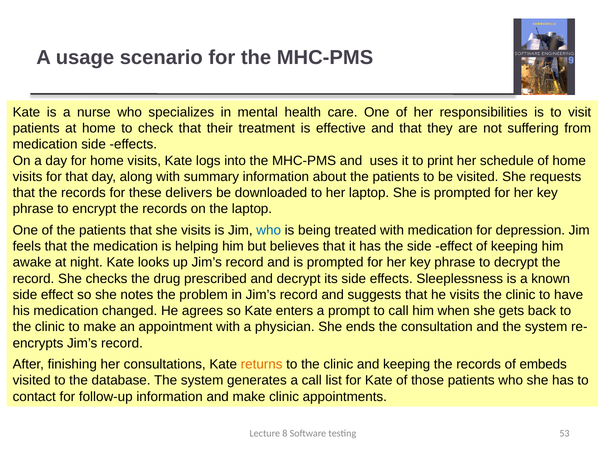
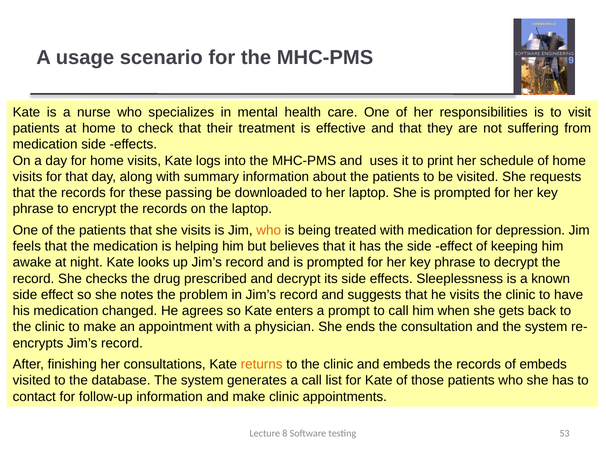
delivers: delivers -> passing
who at (269, 230) colour: blue -> orange
and keeping: keeping -> embeds
